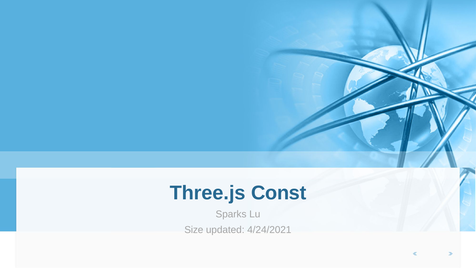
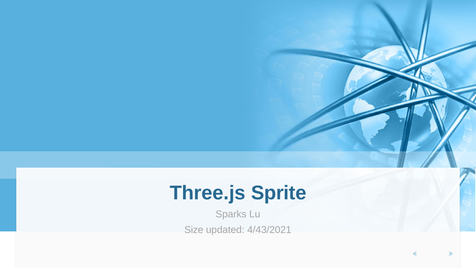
Const: Const -> Sprite
4/24/2021: 4/24/2021 -> 4/43/2021
